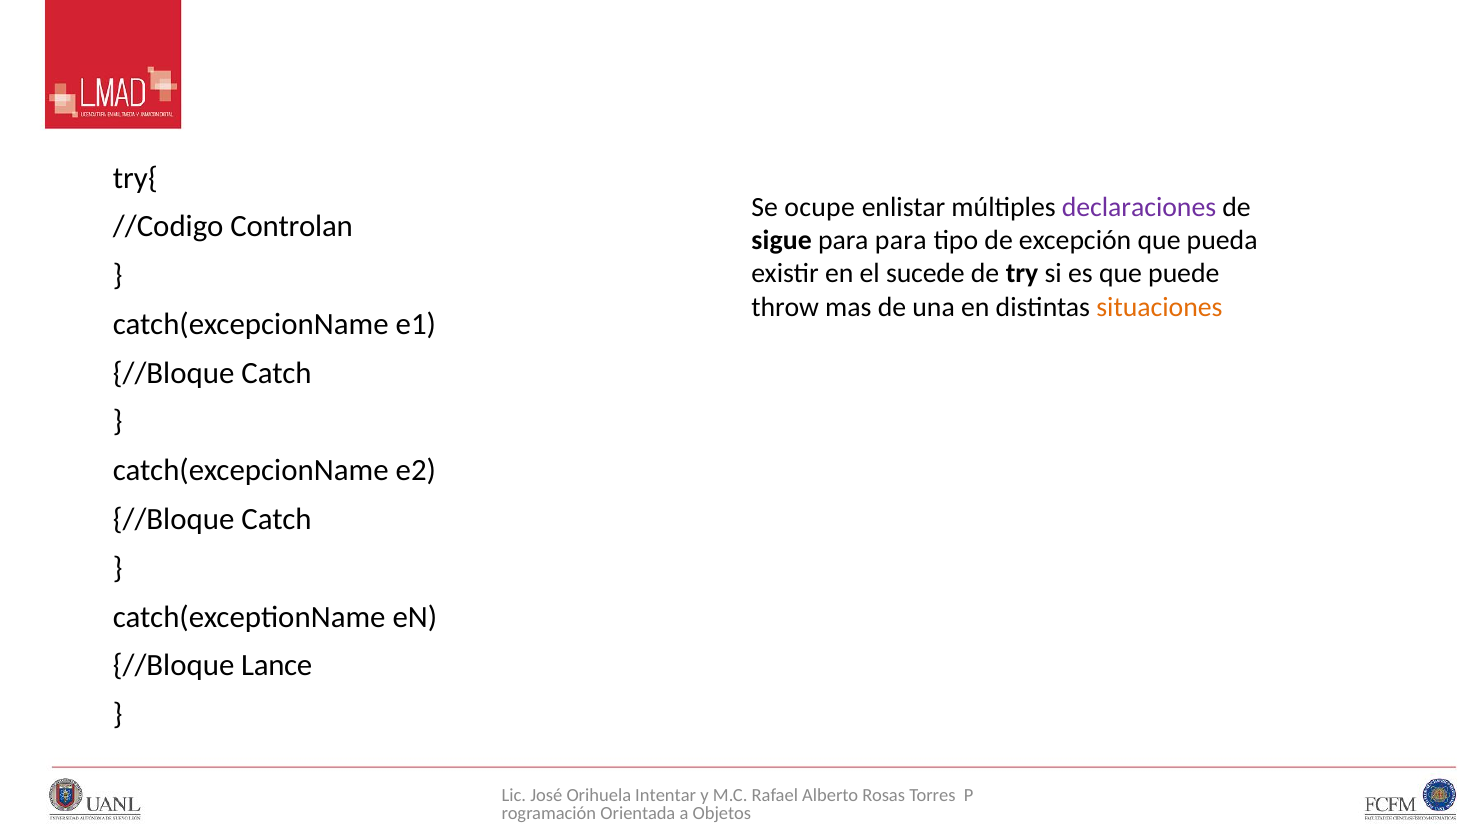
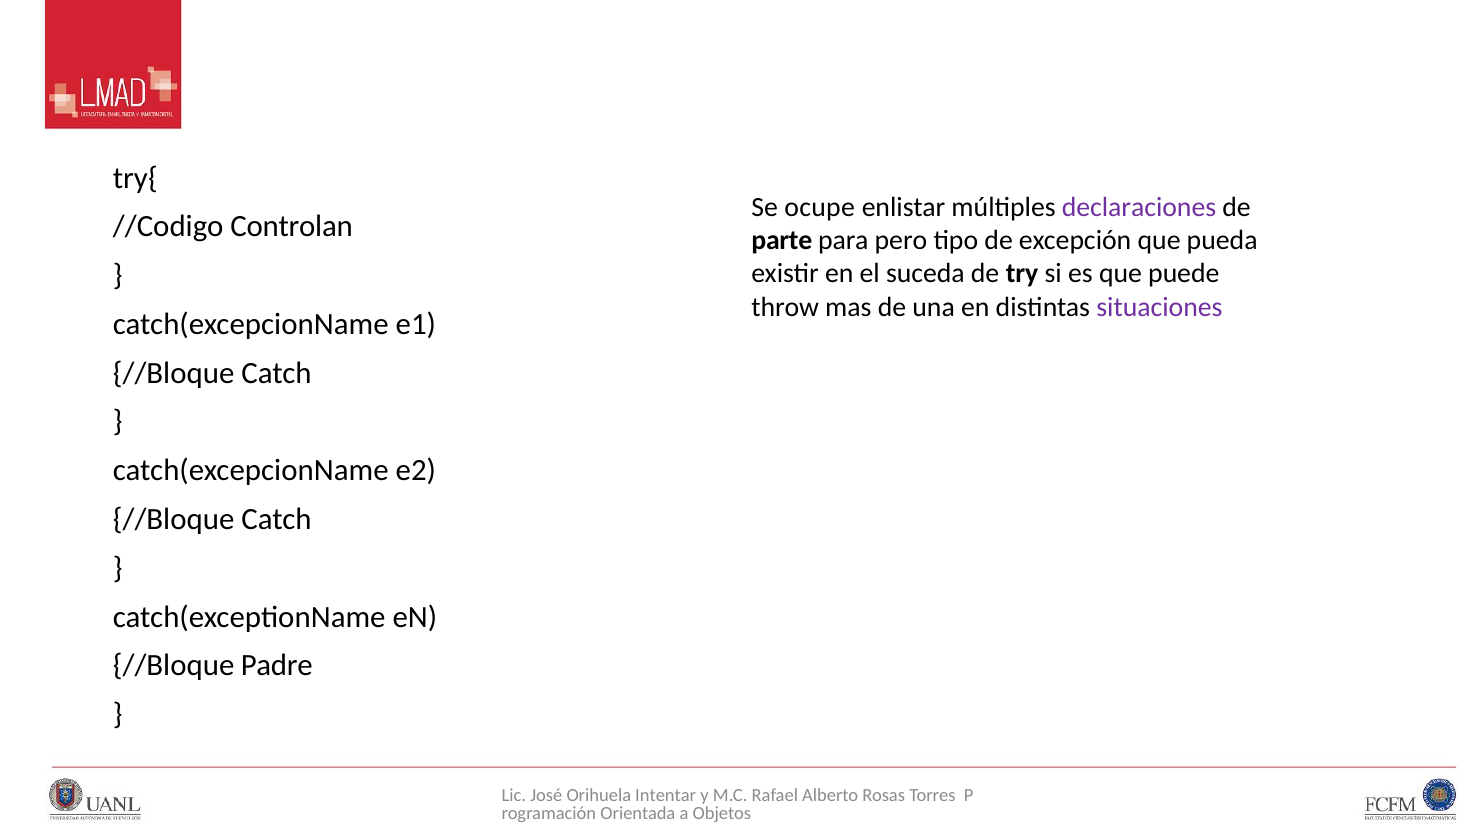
sigue: sigue -> parte
para para: para -> pero
sucede: sucede -> suceda
situaciones colour: orange -> purple
Lance: Lance -> Padre
